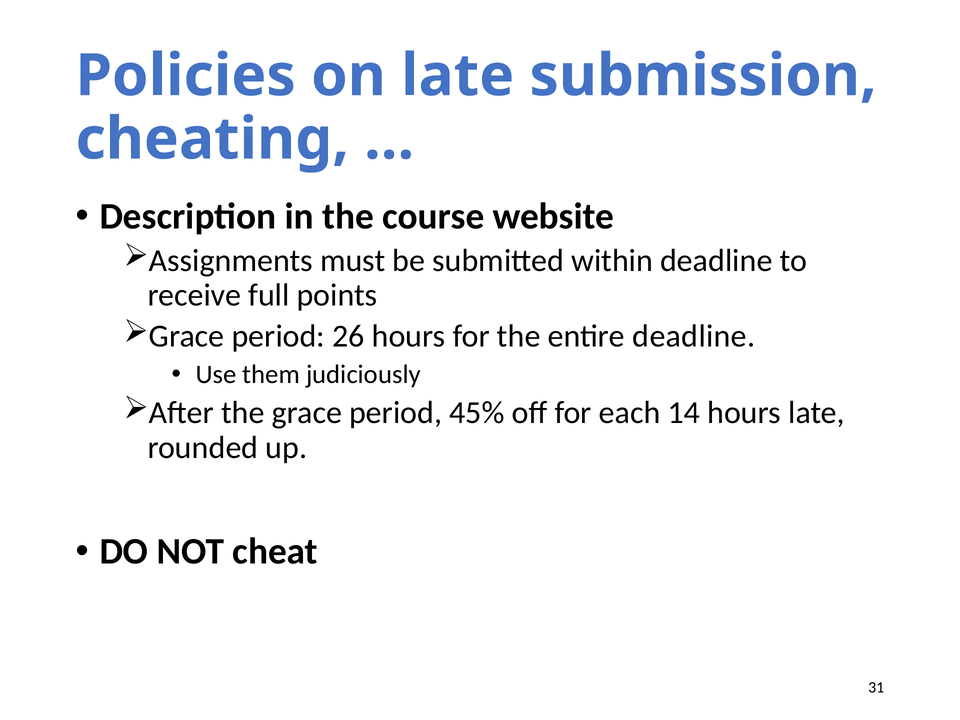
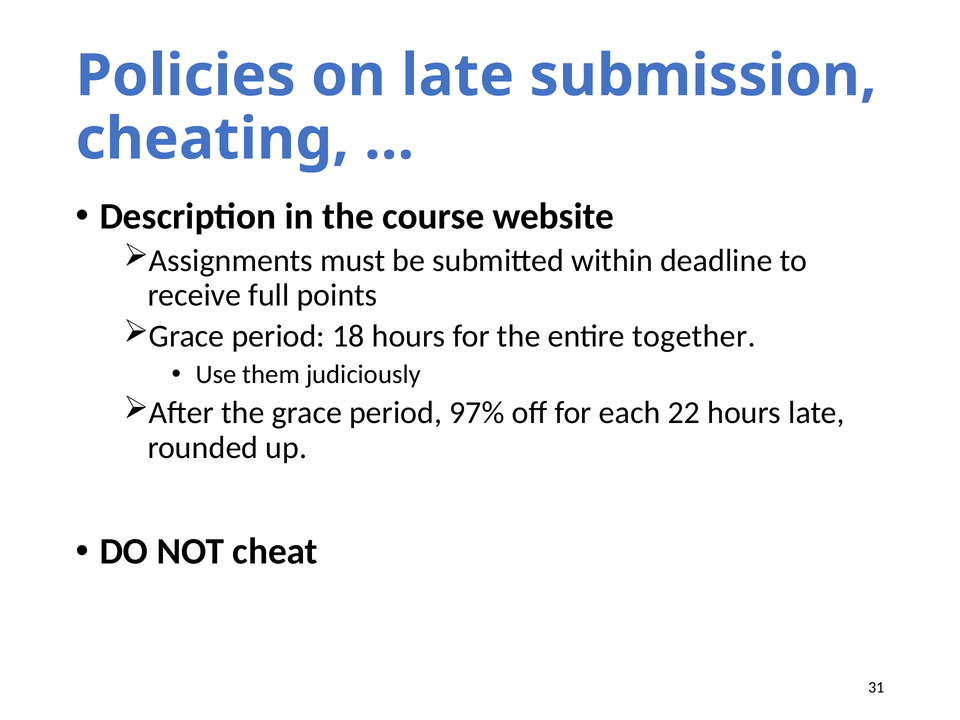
26: 26 -> 18
entire deadline: deadline -> together
45%: 45% -> 97%
14: 14 -> 22
